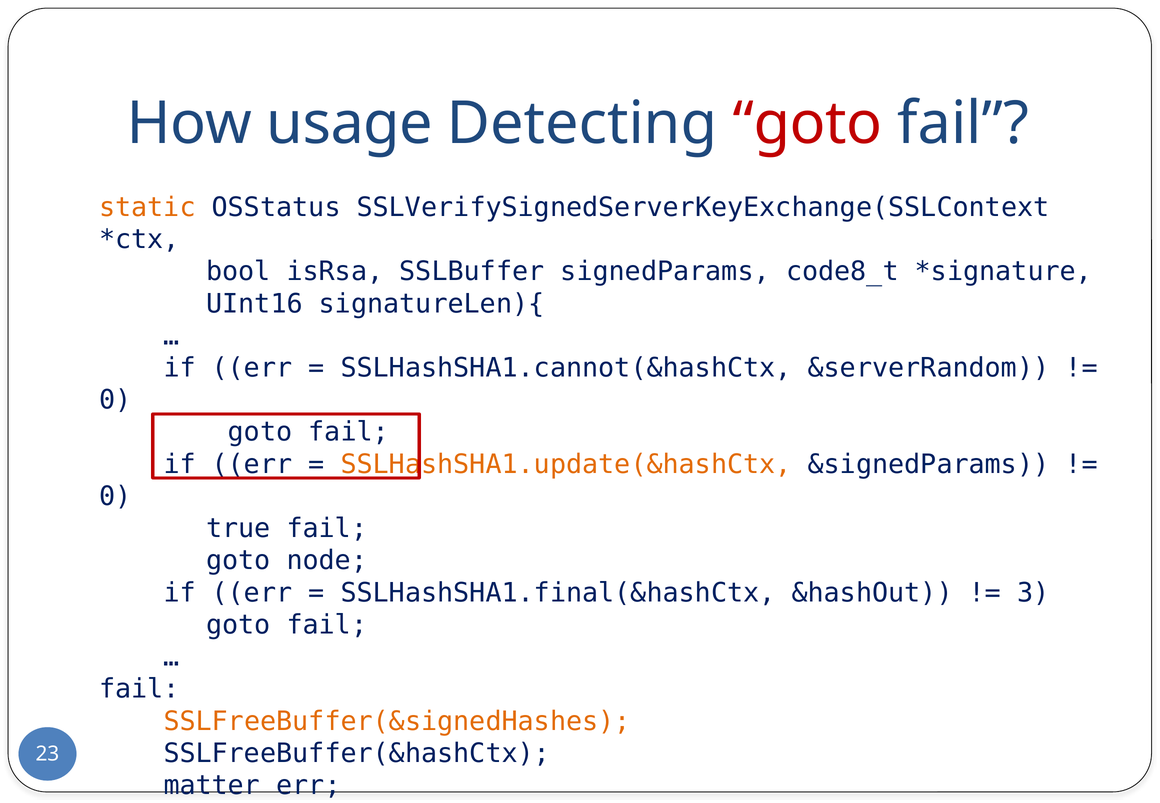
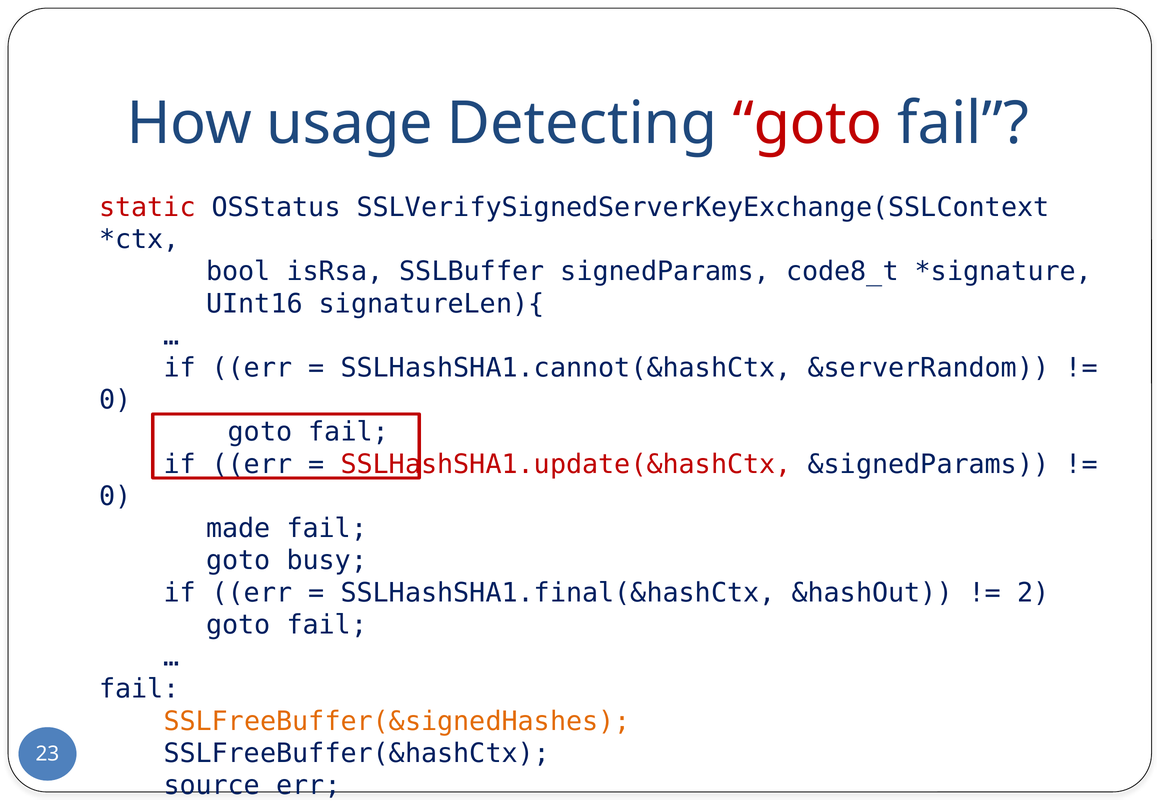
static colour: orange -> red
SSLHashSHA1.update(&hashCtx colour: orange -> red
true: true -> made
node: node -> busy
3: 3 -> 2
matter: matter -> source
